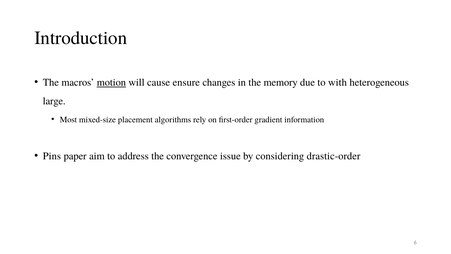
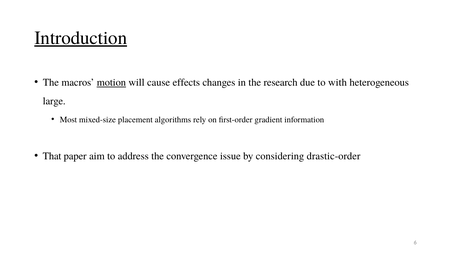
Introduction underline: none -> present
ensure: ensure -> effects
memory: memory -> research
Pins: Pins -> That
